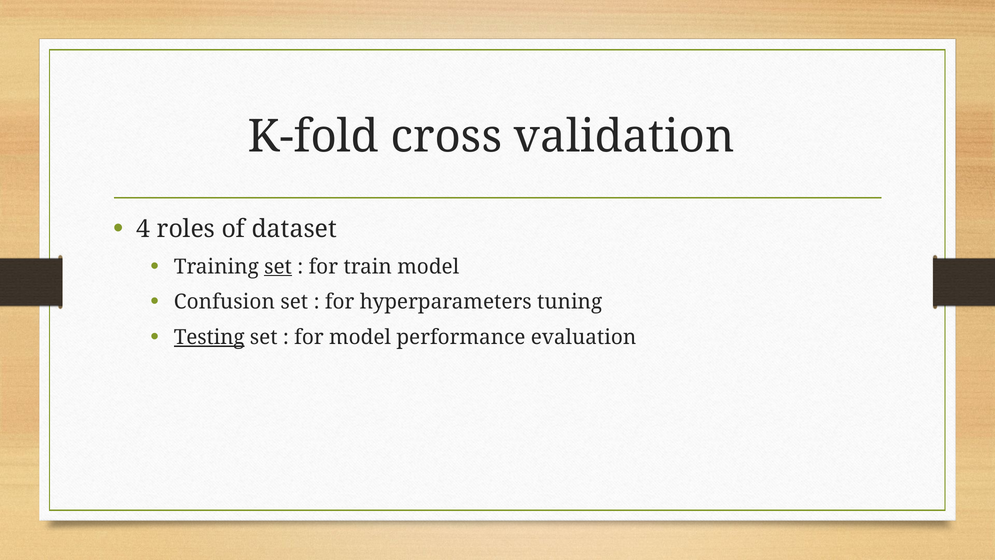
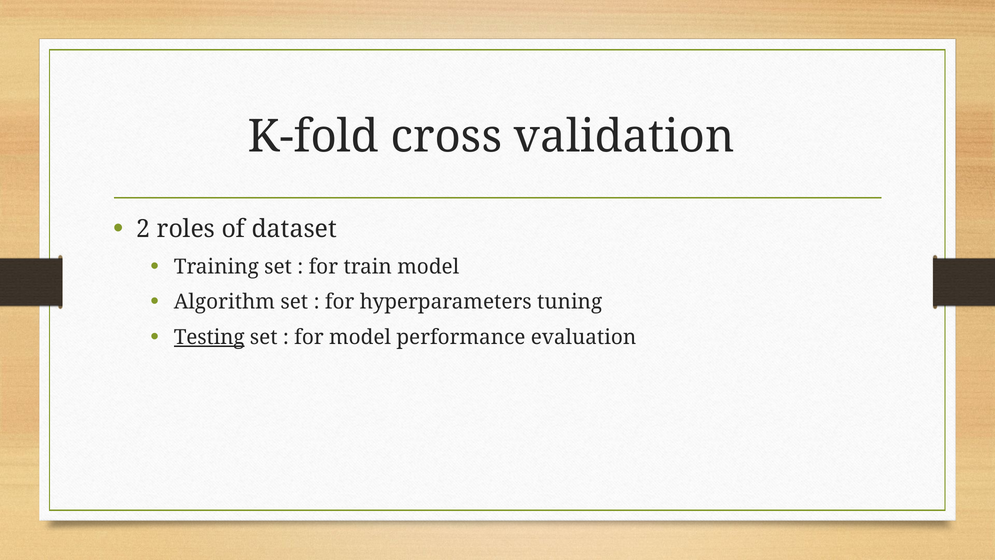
4: 4 -> 2
set at (278, 267) underline: present -> none
Confusion: Confusion -> Algorithm
